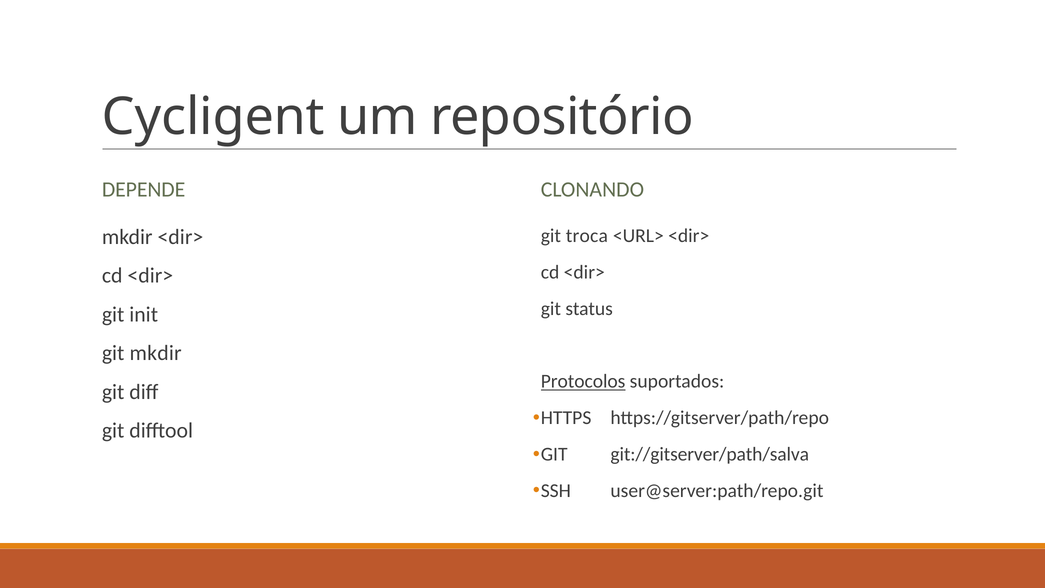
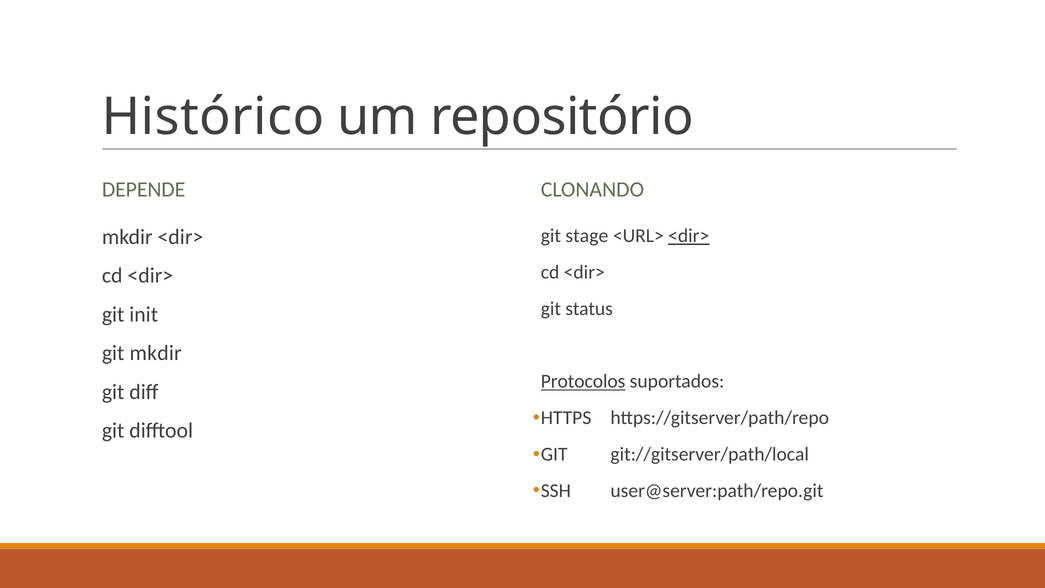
Cycligent: Cycligent -> Histórico
troca: troca -> stage
<dir> at (689, 236) underline: none -> present
git://gitserver/path/salva: git://gitserver/path/salva -> git://gitserver/path/local
